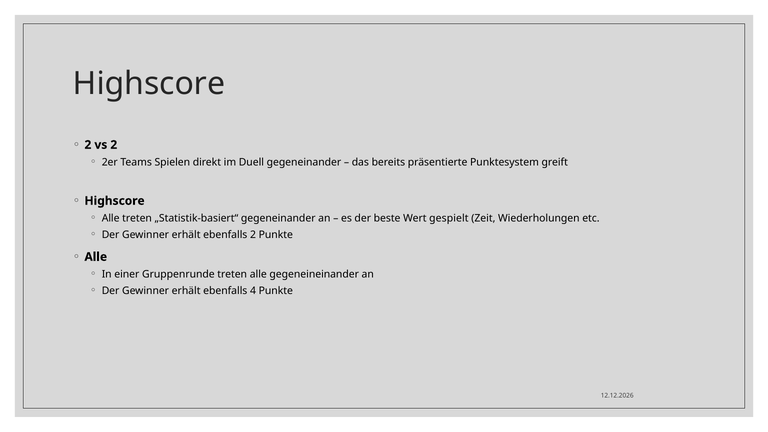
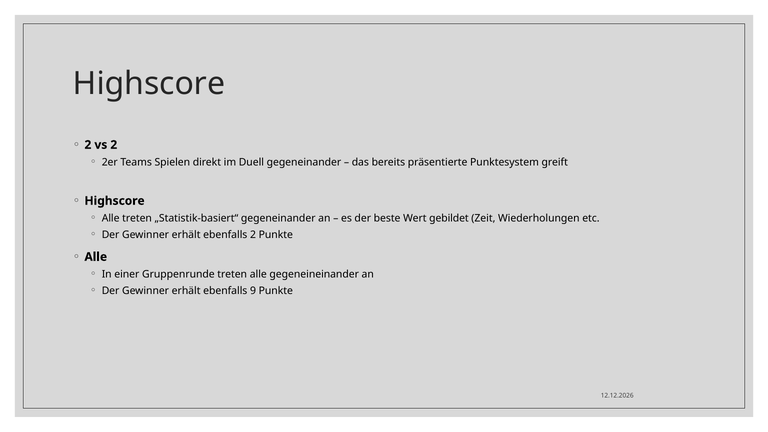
gespielt: gespielt -> gebildet
4: 4 -> 9
